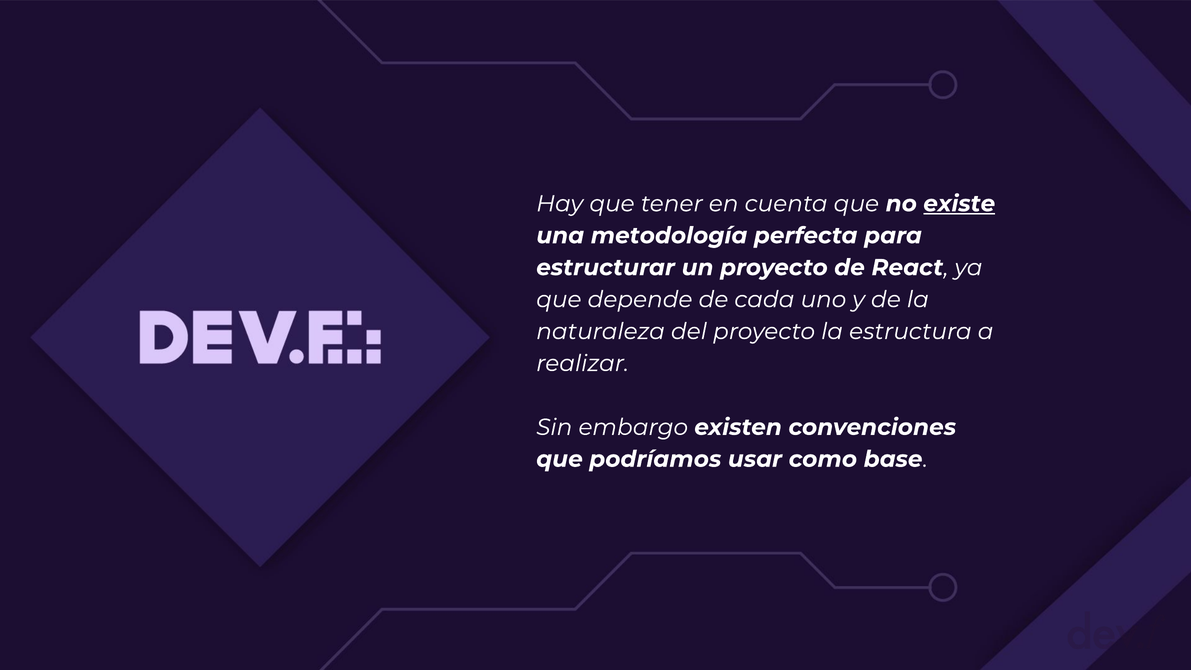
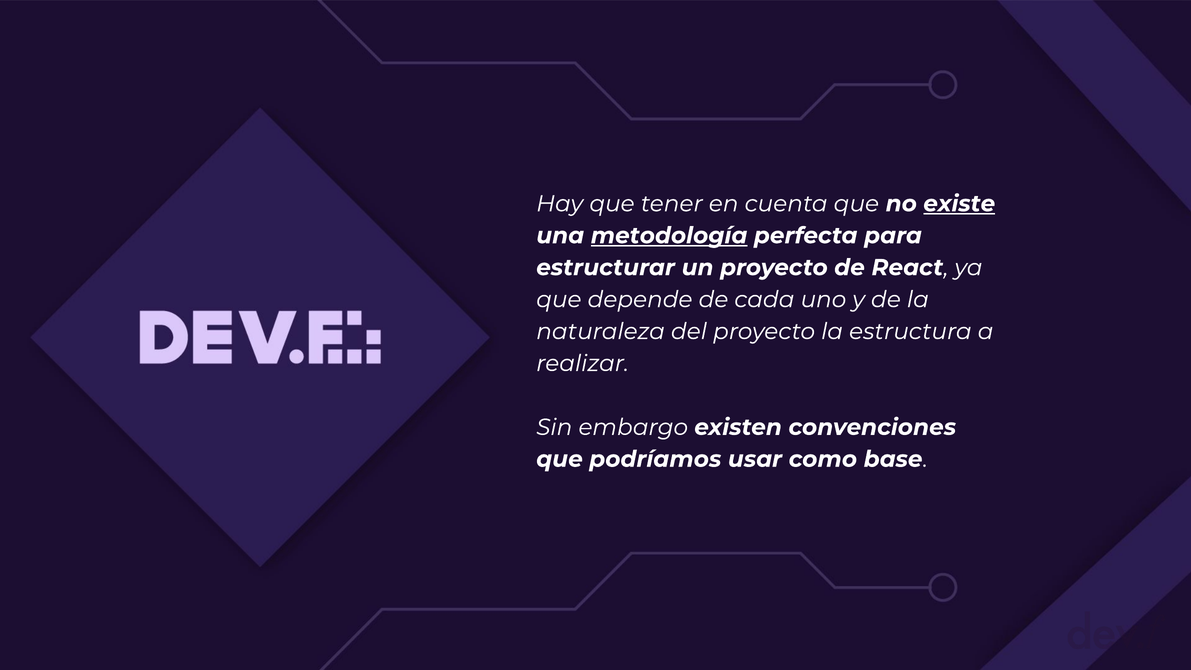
metodología underline: none -> present
